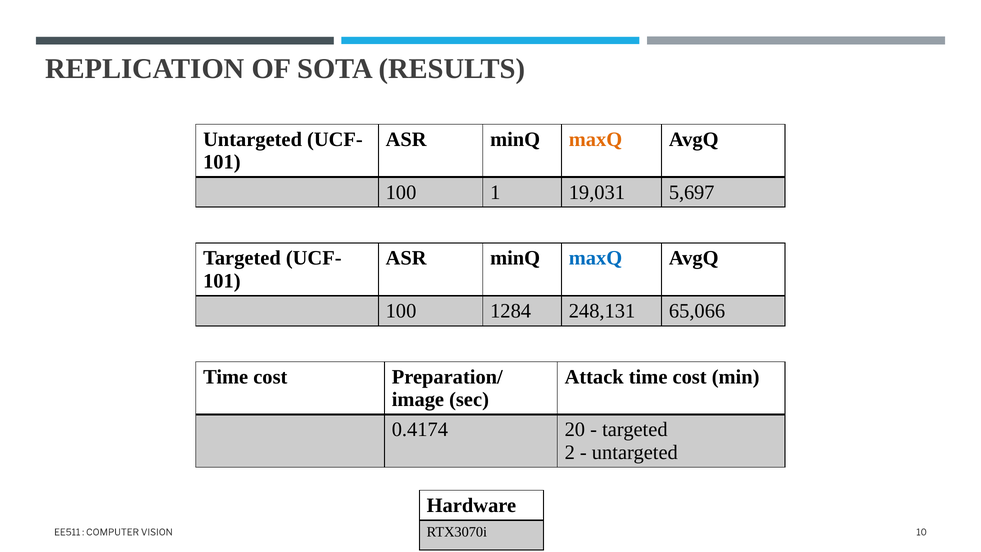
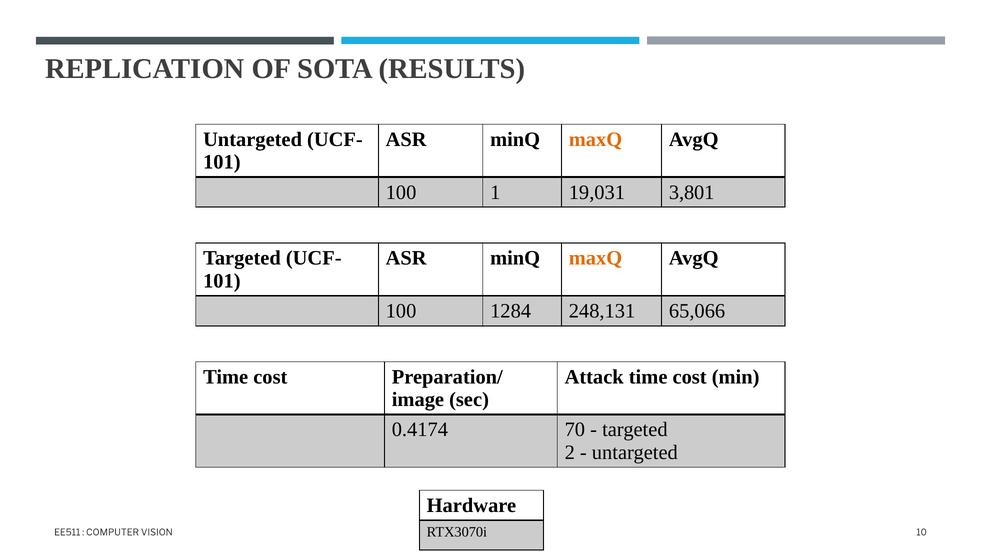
5,697: 5,697 -> 3,801
maxQ at (595, 258) colour: blue -> orange
20: 20 -> 70
